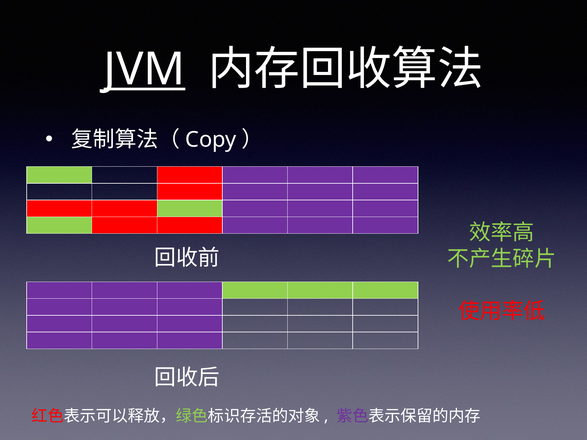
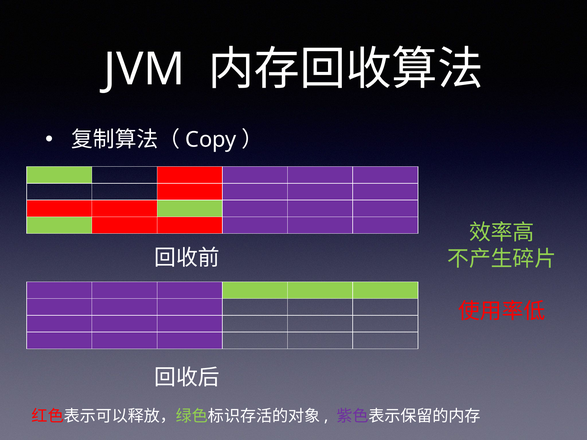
JVM underline: present -> none
